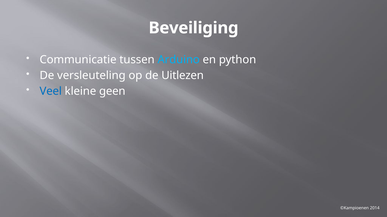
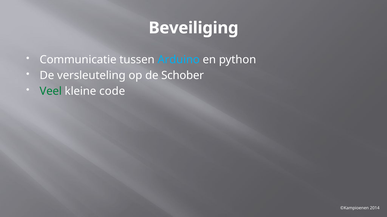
Uitlezen: Uitlezen -> Schober
Veel colour: blue -> green
geen: geen -> code
